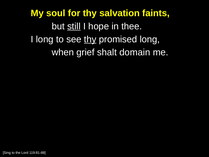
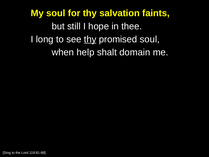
still underline: present -> none
promised long: long -> soul
grief: grief -> help
